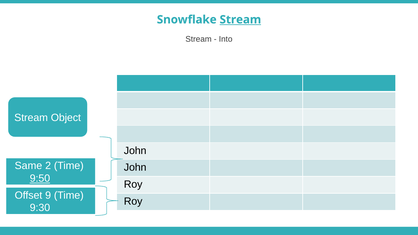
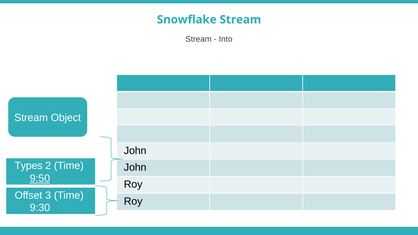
Stream at (240, 20) underline: present -> none
Same: Same -> Types
9: 9 -> 3
